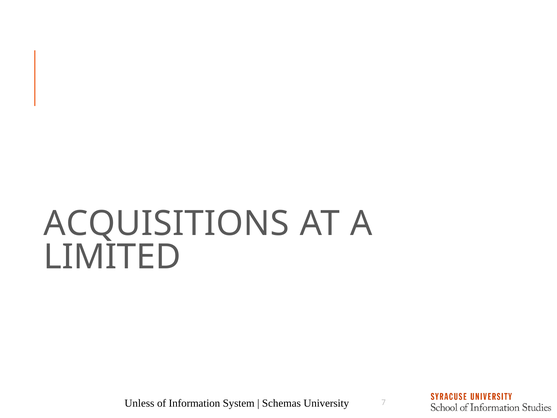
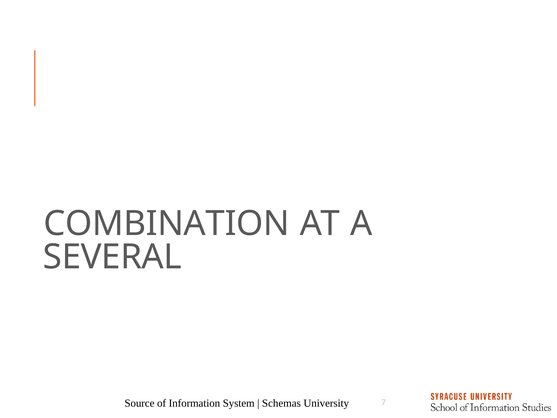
ACQUISITIONS: ACQUISITIONS -> COMBINATION
LIMITED: LIMITED -> SEVERAL
Unless: Unless -> Source
